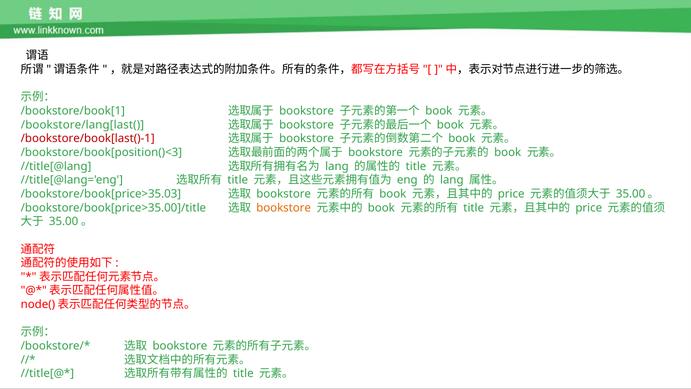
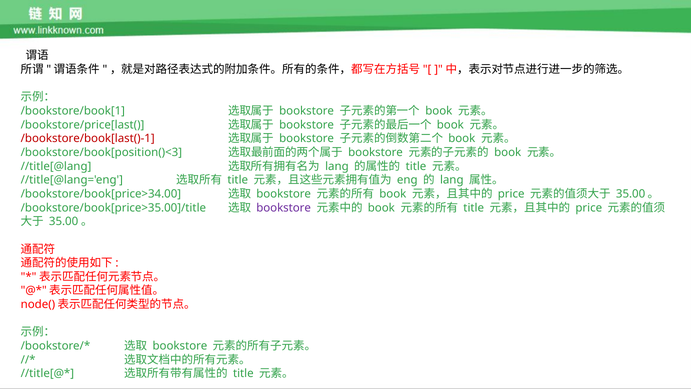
/bookstore/lang[last(: /bookstore/lang[last( -> /bookstore/price[last(
/bookstore/book[price>35.03: /bookstore/book[price>35.03 -> /bookstore/book[price>34.00
bookstore at (284, 208) colour: orange -> purple
